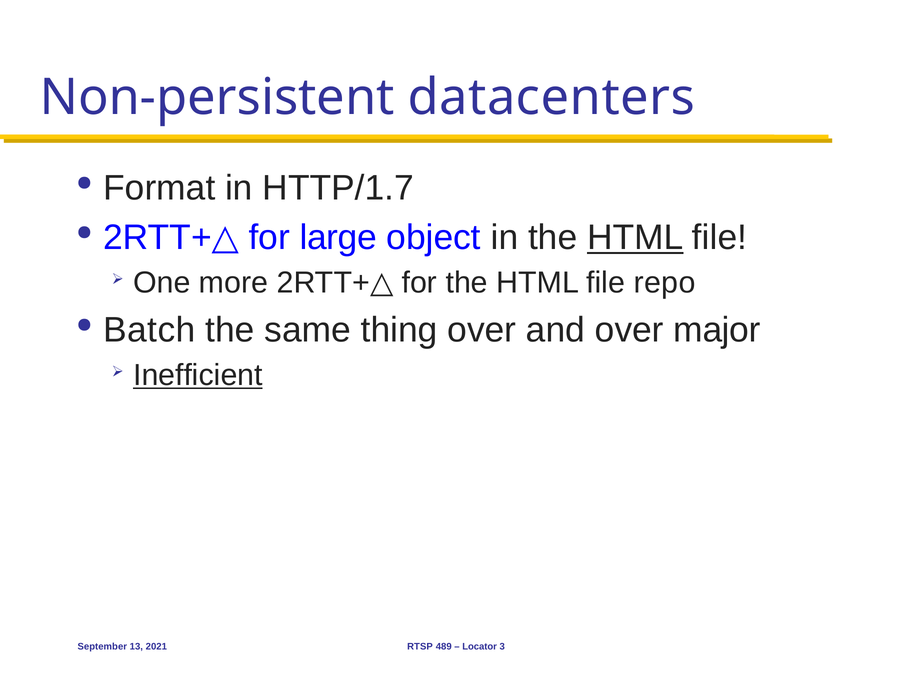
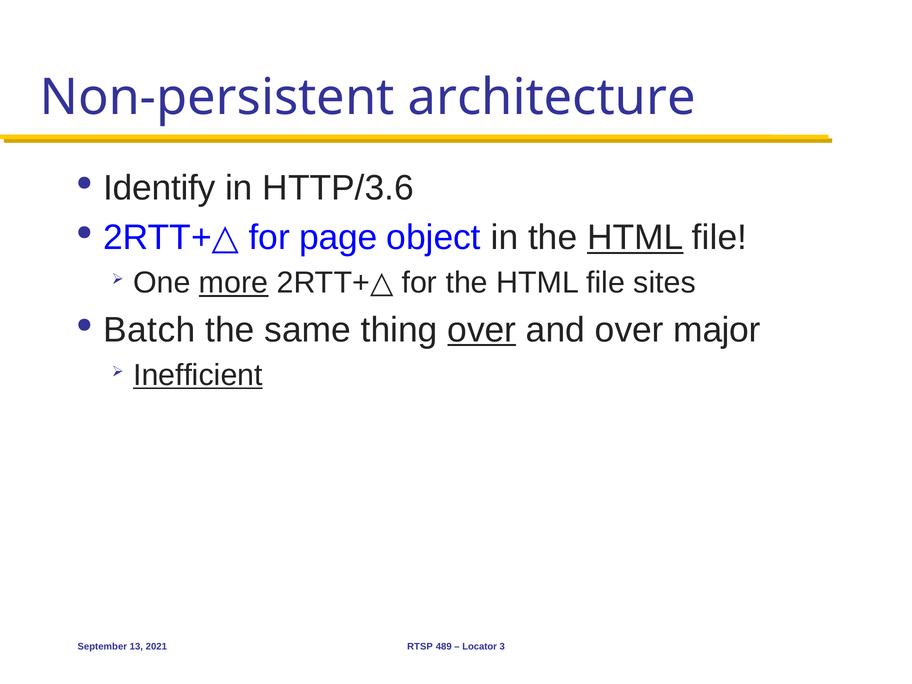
datacenters: datacenters -> architecture
Format: Format -> Identify
HTTP/1.7: HTTP/1.7 -> HTTP/3.6
large: large -> page
more underline: none -> present
repo: repo -> sites
over at (482, 330) underline: none -> present
